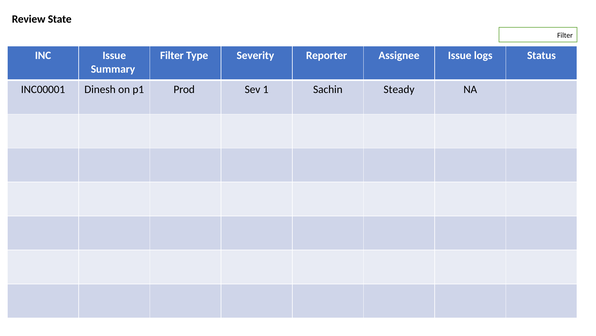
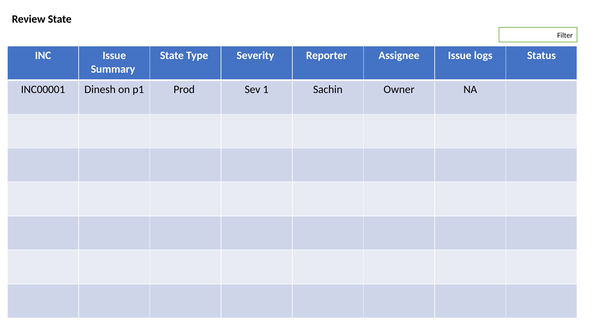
Filter at (172, 55): Filter -> State
Steady: Steady -> Owner
